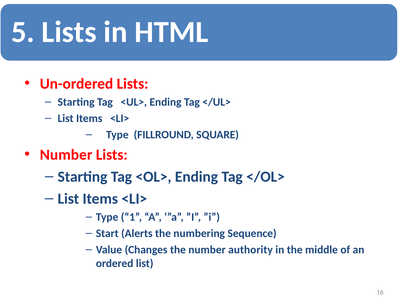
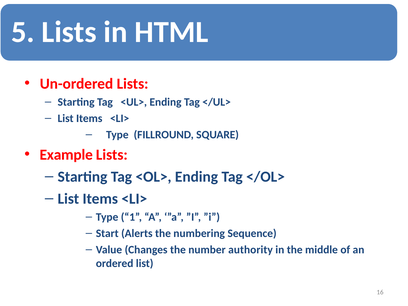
Number at (66, 155): Number -> Example
